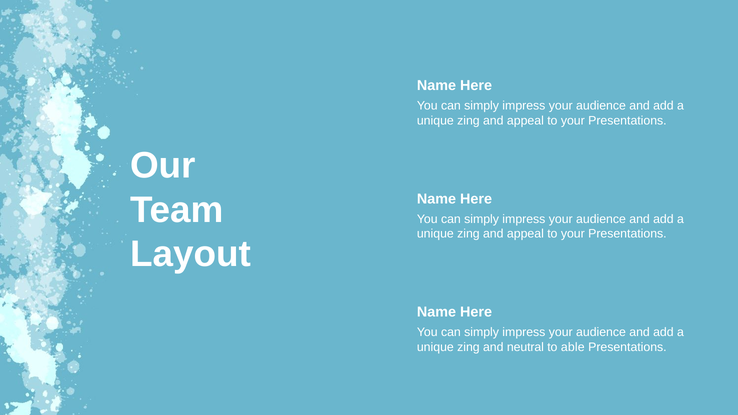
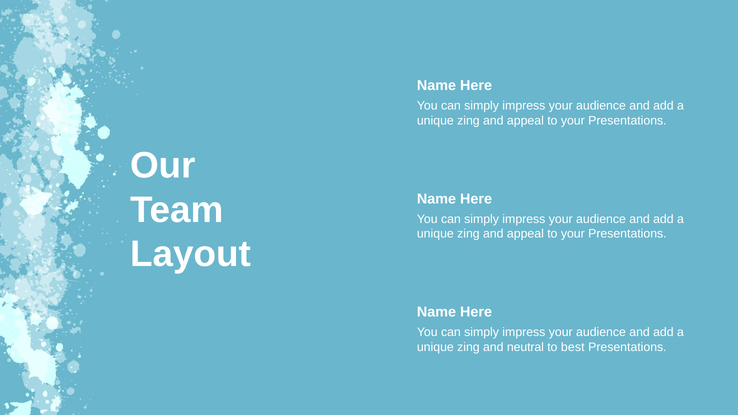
able: able -> best
